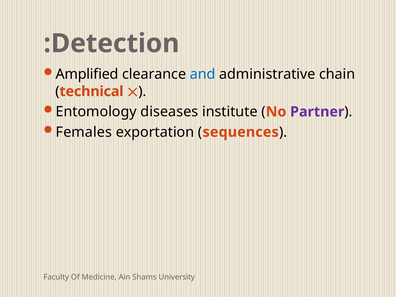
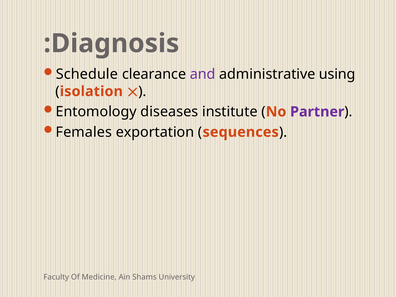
Detection: Detection -> Diagnosis
Amplified: Amplified -> Schedule
and colour: blue -> purple
chain: chain -> using
technical: technical -> isolation
